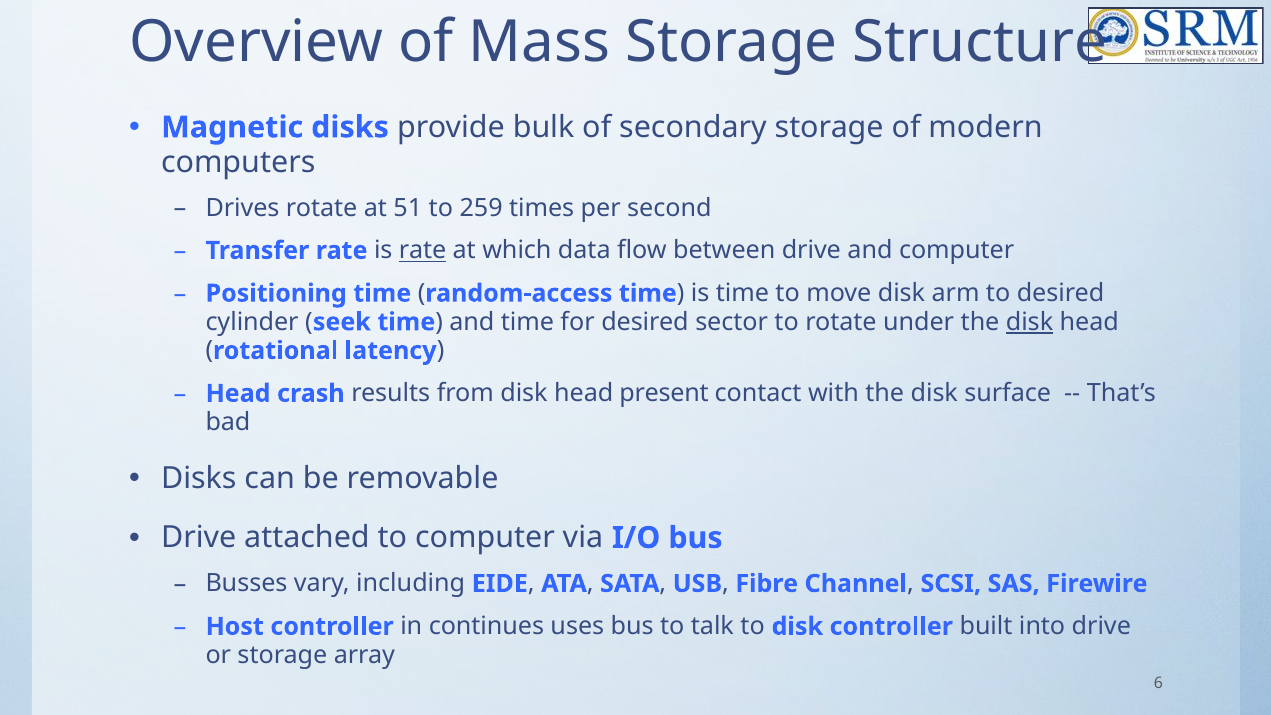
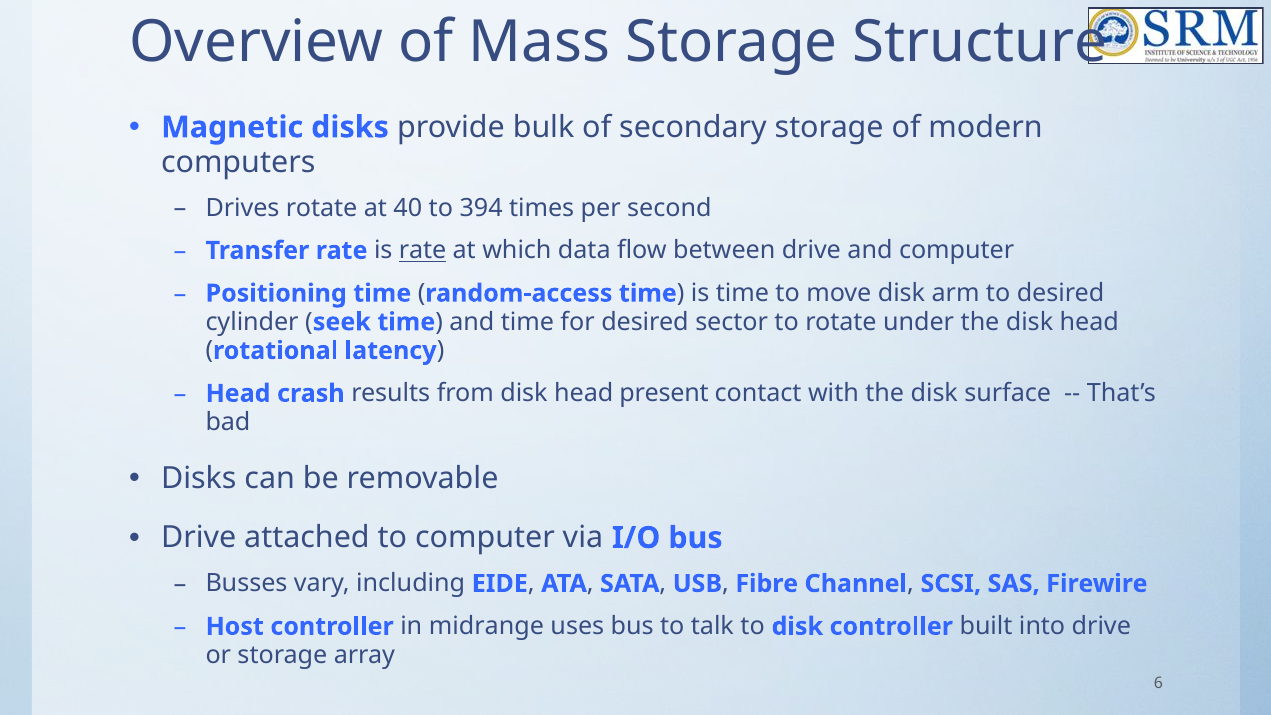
51: 51 -> 40
259: 259 -> 394
disk at (1030, 322) underline: present -> none
continues: continues -> midrange
